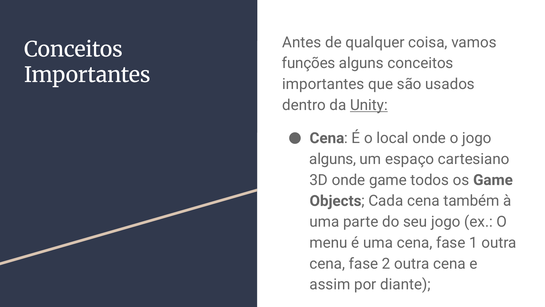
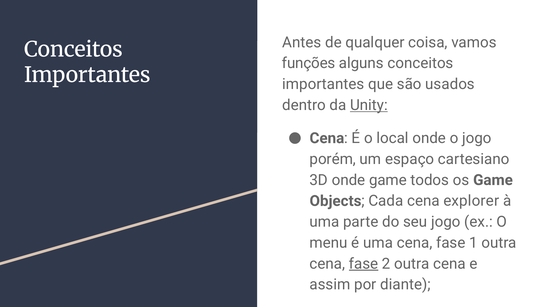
alguns at (333, 159): alguns -> porém
também: também -> explorer
fase at (364, 263) underline: none -> present
